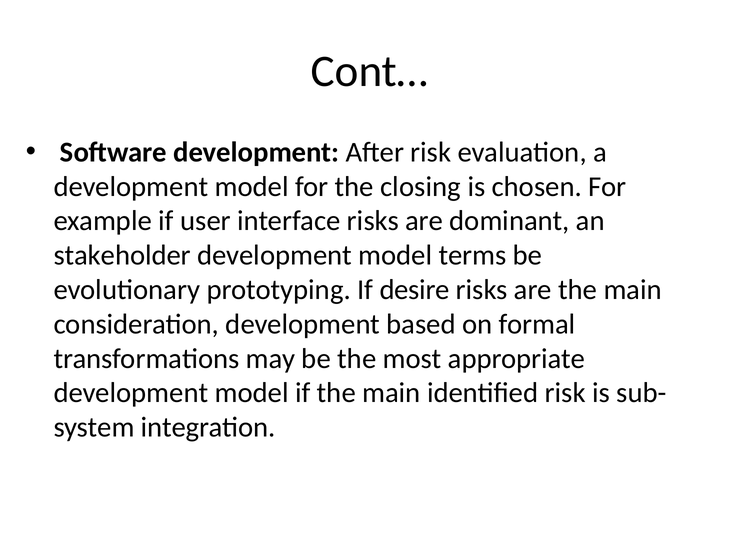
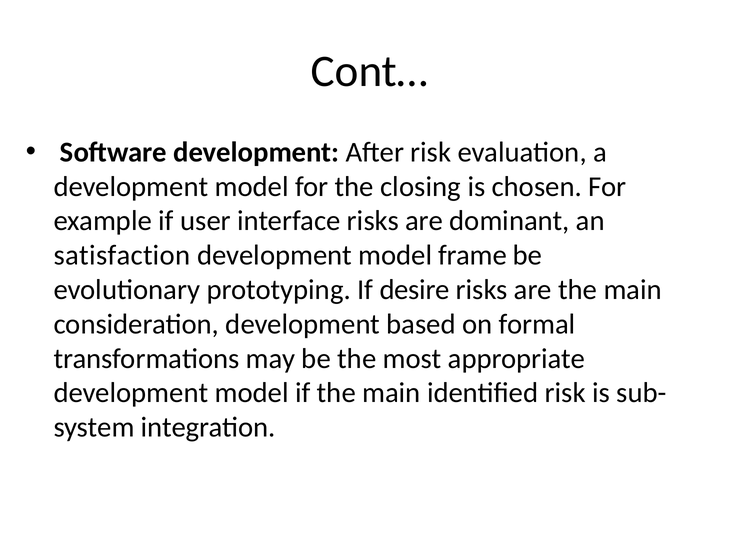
stakeholder: stakeholder -> satisfaction
terms: terms -> frame
